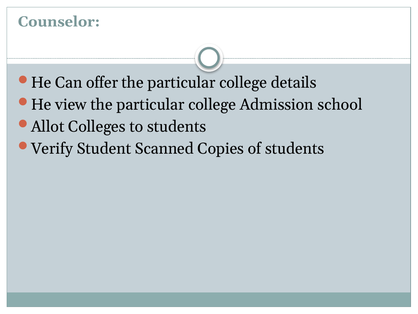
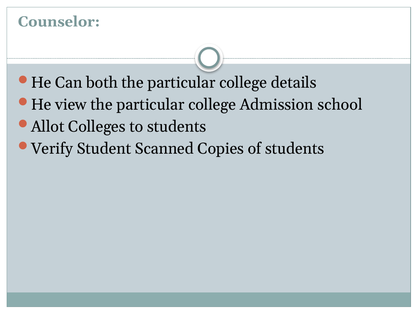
offer: offer -> both
